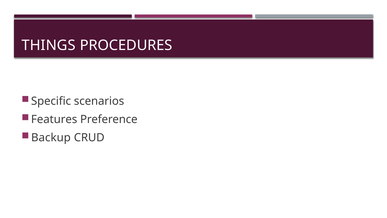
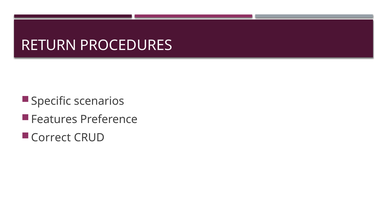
THINGS: THINGS -> RETURN
Backup: Backup -> Correct
